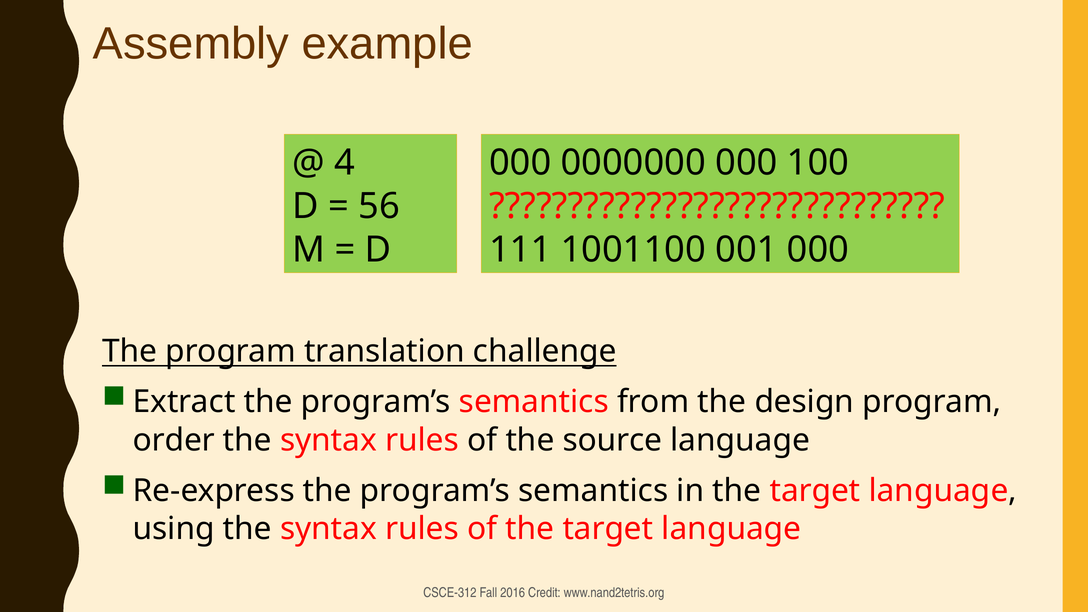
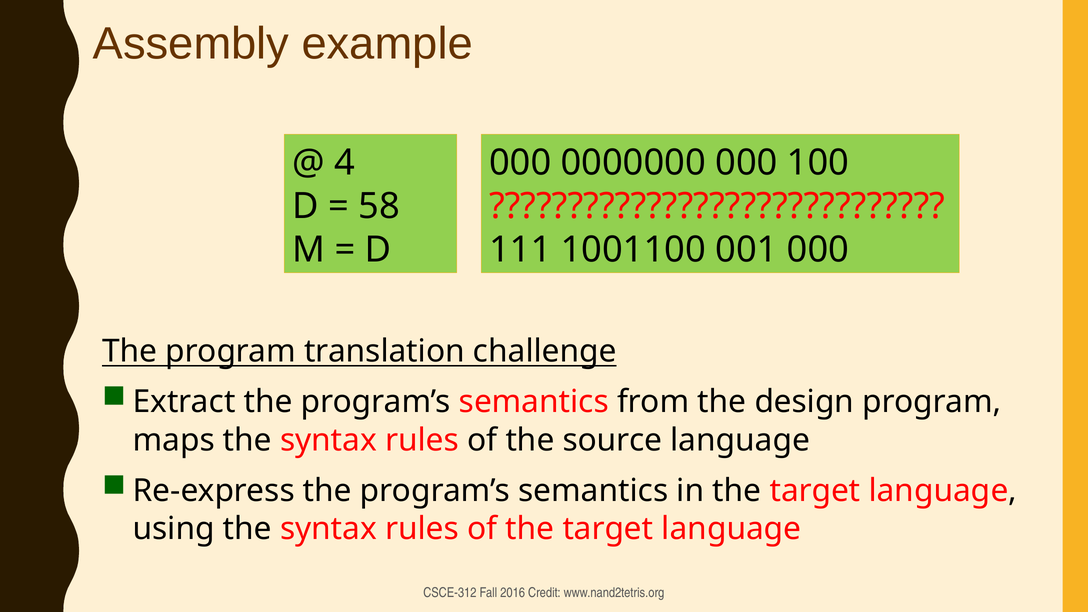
56: 56 -> 58
order: order -> maps
